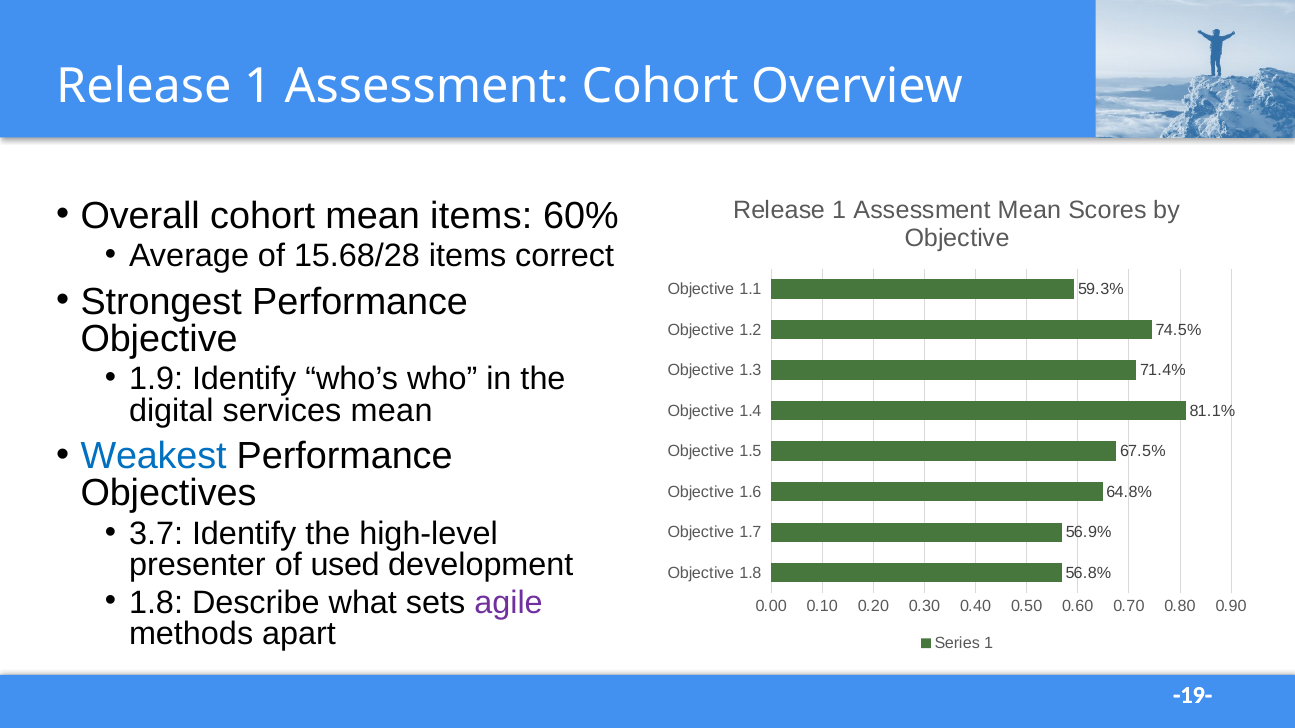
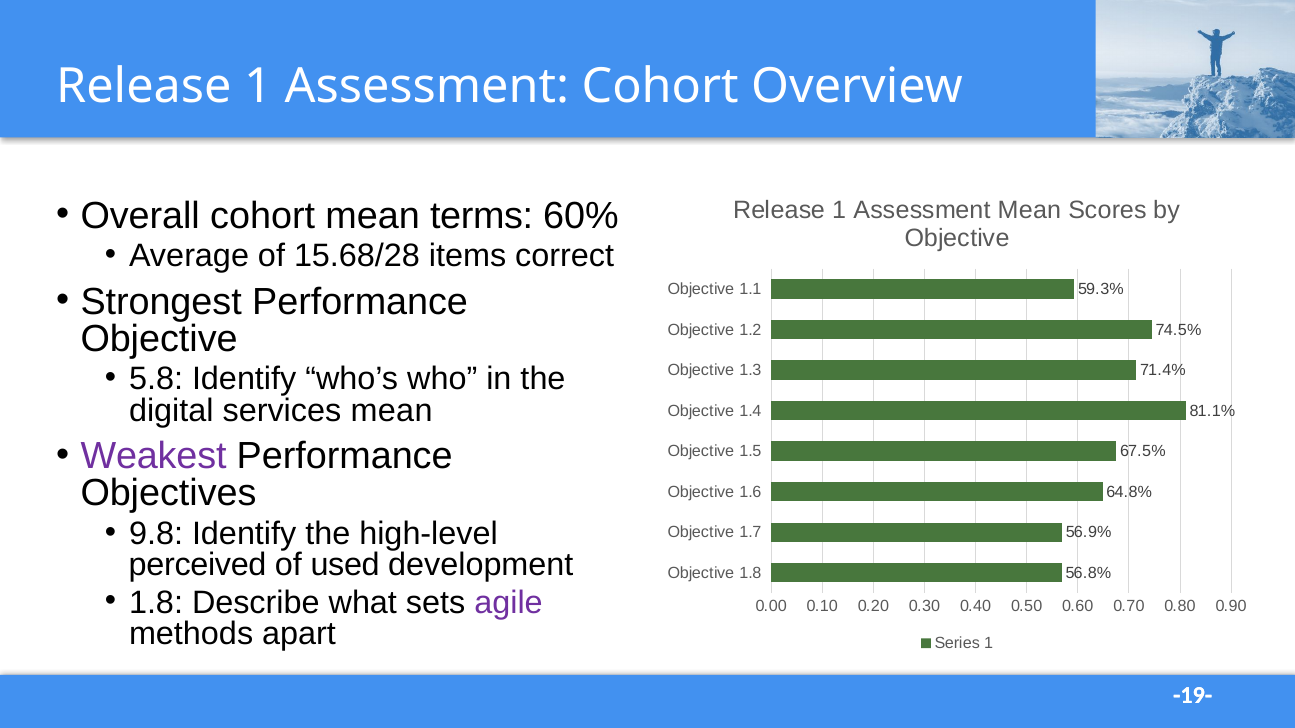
mean items: items -> terms
1.9: 1.9 -> 5.8
Weakest colour: blue -> purple
3.7: 3.7 -> 9.8
presenter: presenter -> perceived
